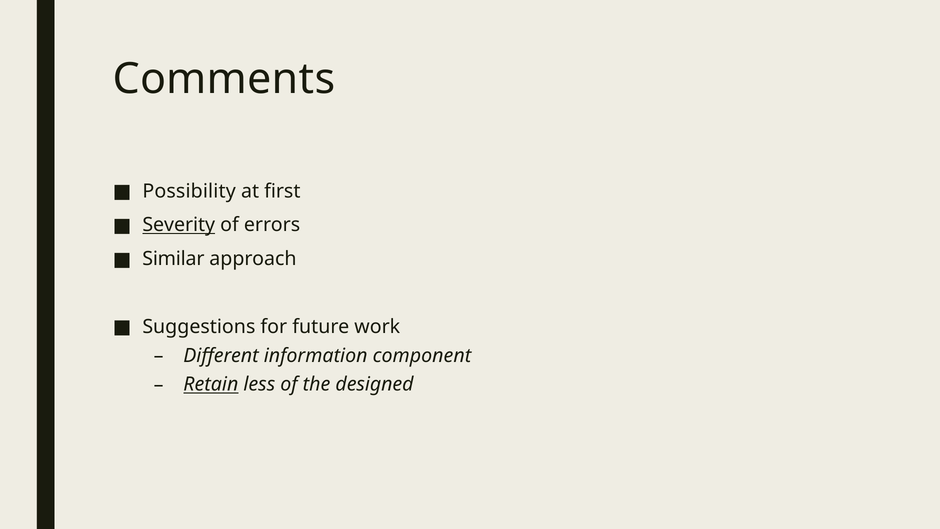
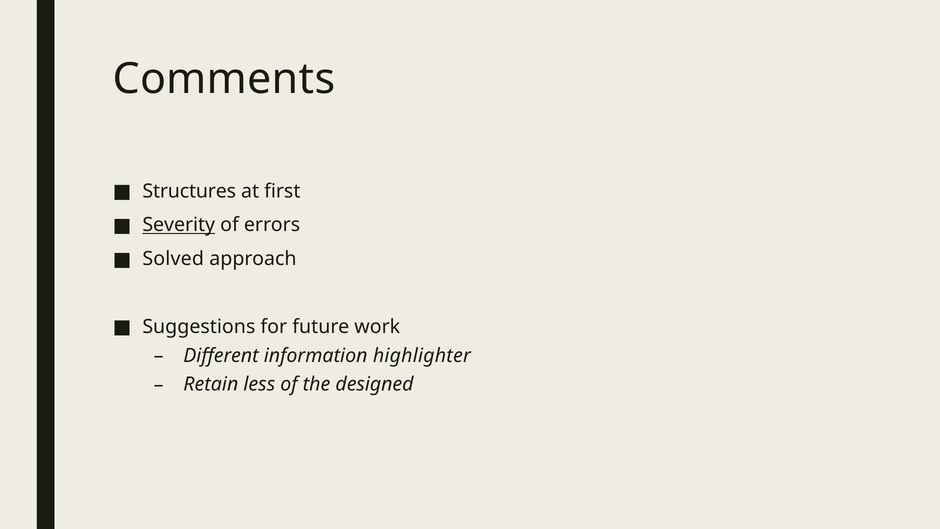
Possibility: Possibility -> Structures
Similar: Similar -> Solved
component: component -> highlighter
Retain underline: present -> none
